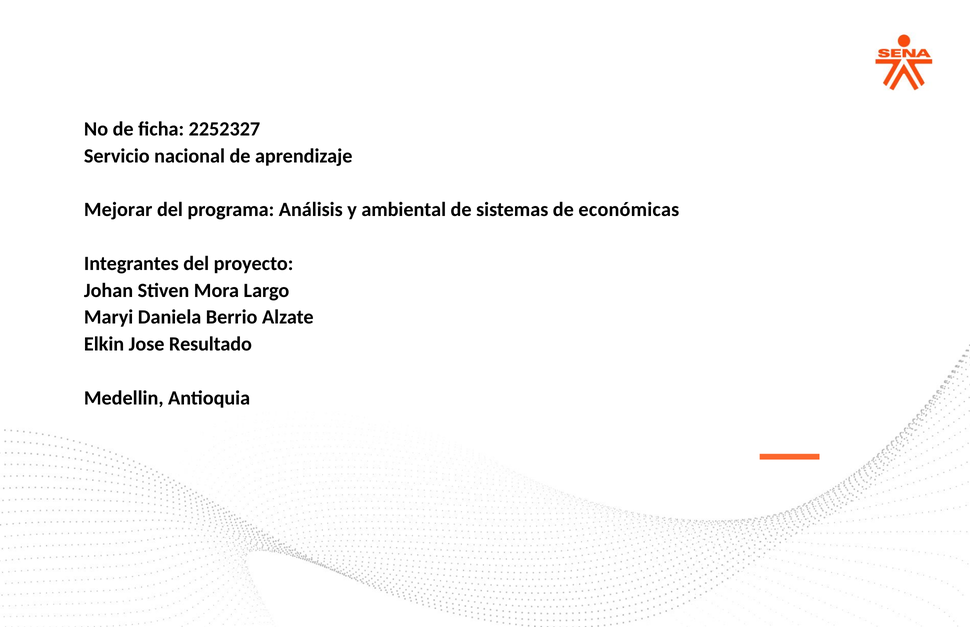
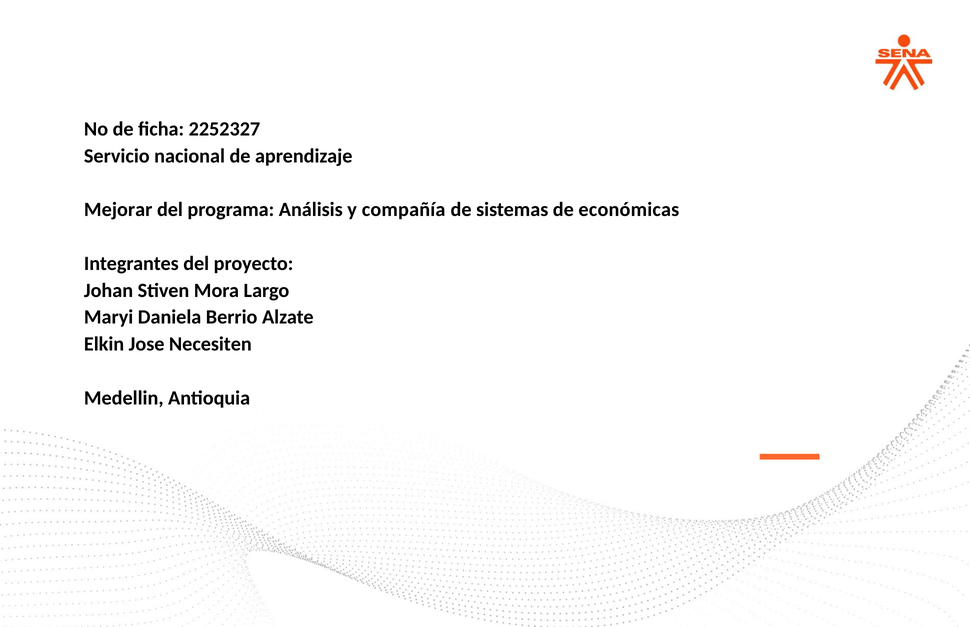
ambiental: ambiental -> compañía
Resultado: Resultado -> Necesiten
